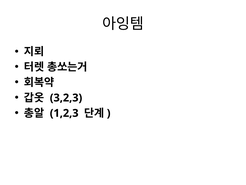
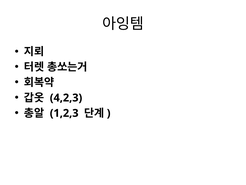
3,2,3: 3,2,3 -> 4,2,3
